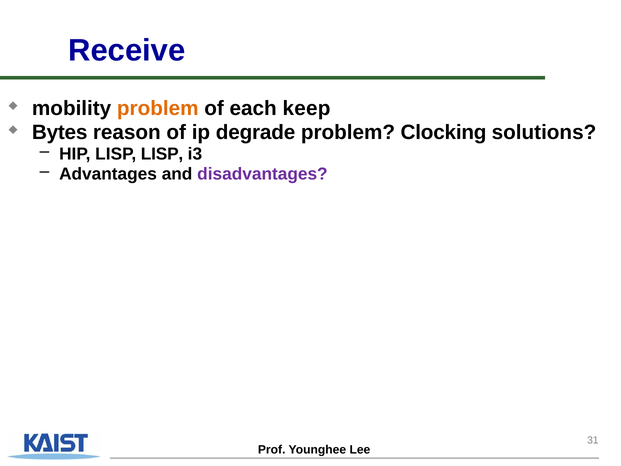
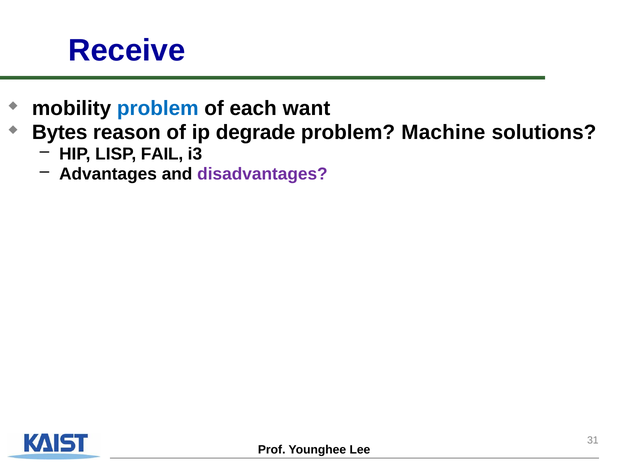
problem at (158, 108) colour: orange -> blue
keep: keep -> want
Clocking: Clocking -> Machine
LISP LISP: LISP -> FAIL
